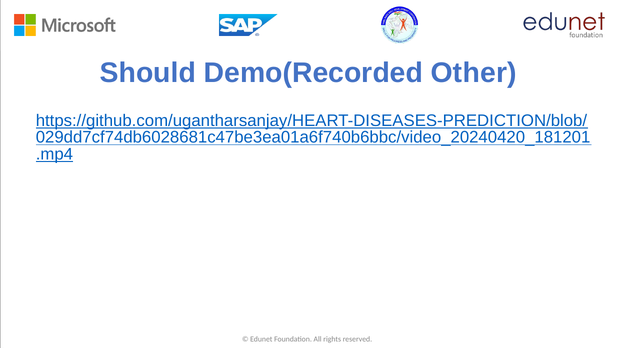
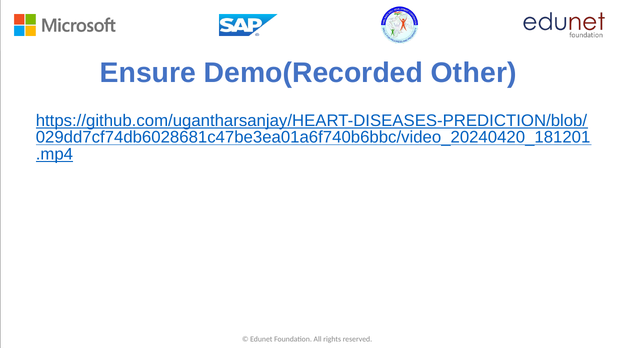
Should: Should -> Ensure
